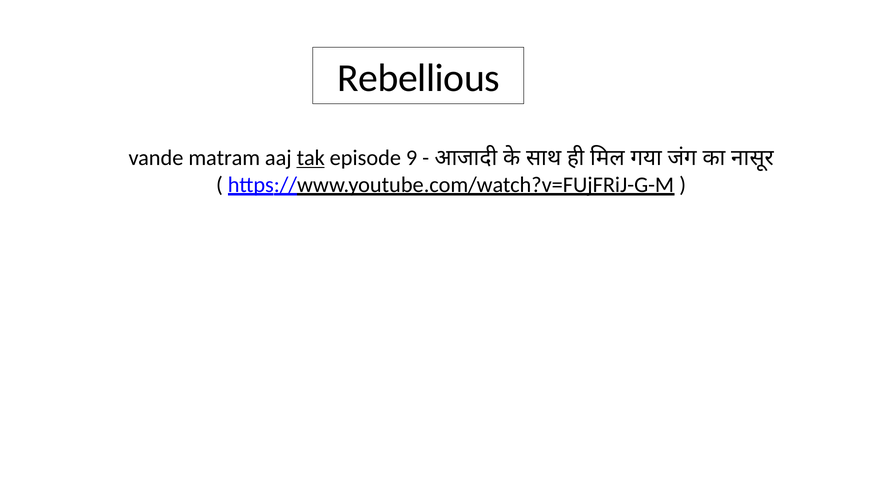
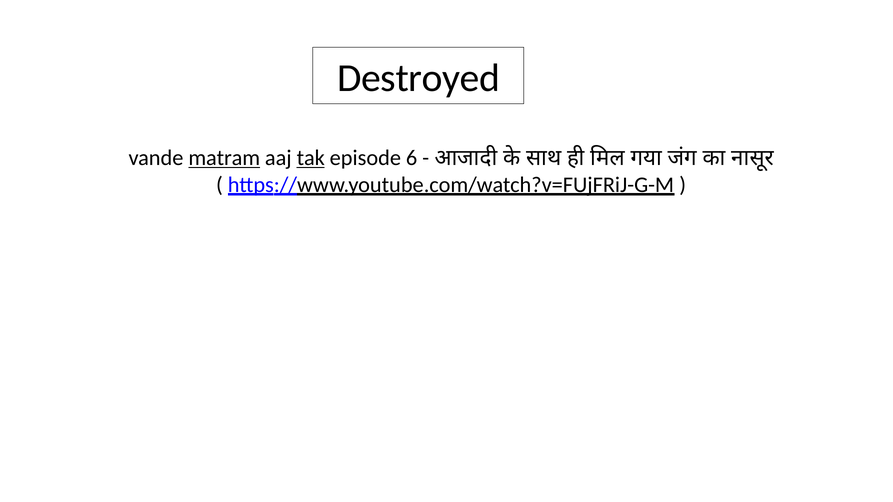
Rebellious: Rebellious -> Destroyed
matram underline: none -> present
9: 9 -> 6
